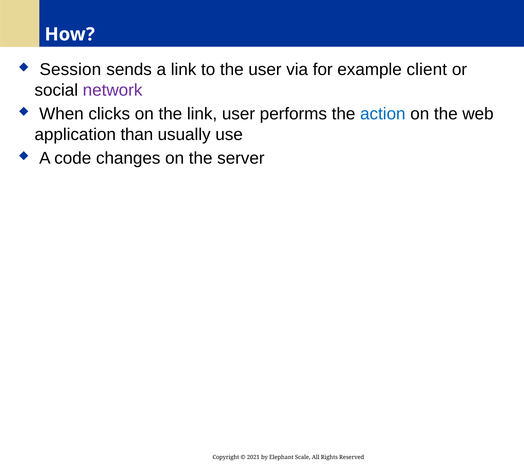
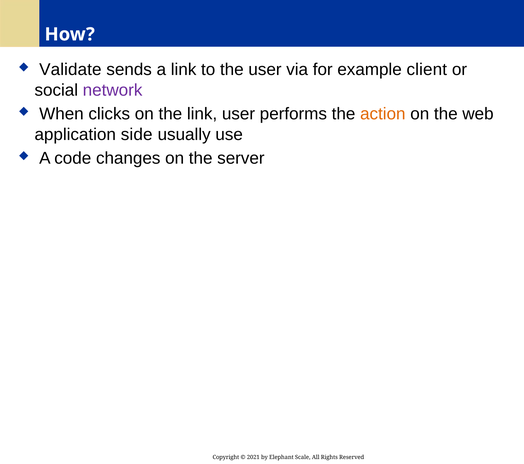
Session: Session -> Validate
action colour: blue -> orange
than: than -> side
